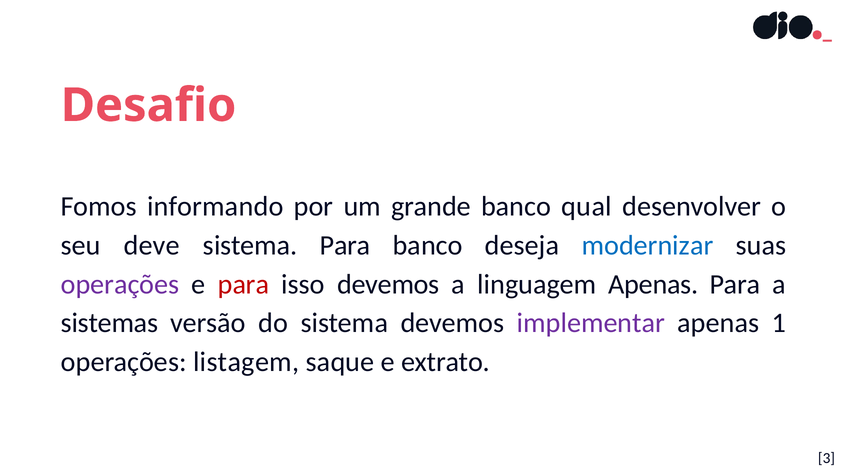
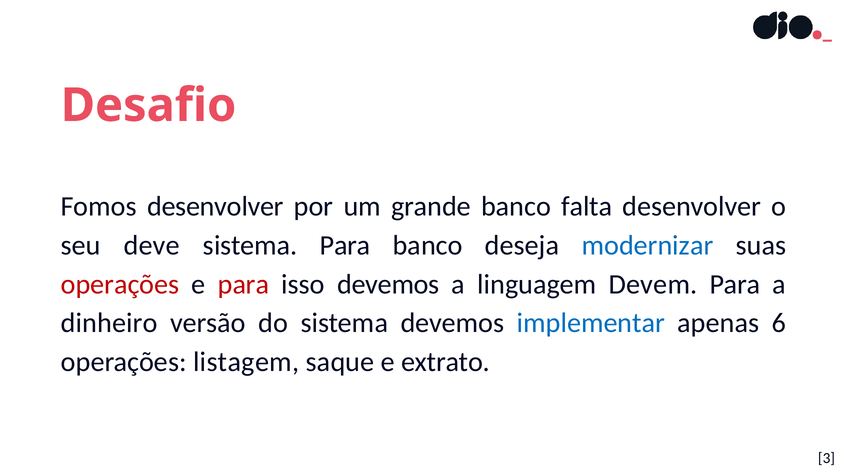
Fomos informando: informando -> desenvolver
qual: qual -> falta
operações at (120, 284) colour: purple -> red
linguagem Apenas: Apenas -> Devem
sistemas: sistemas -> dinheiro
implementar colour: purple -> blue
1: 1 -> 6
